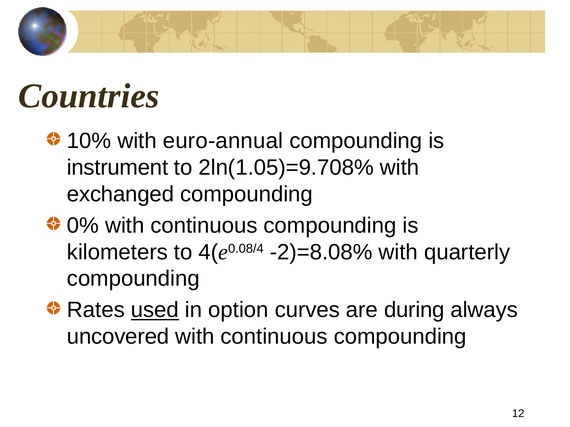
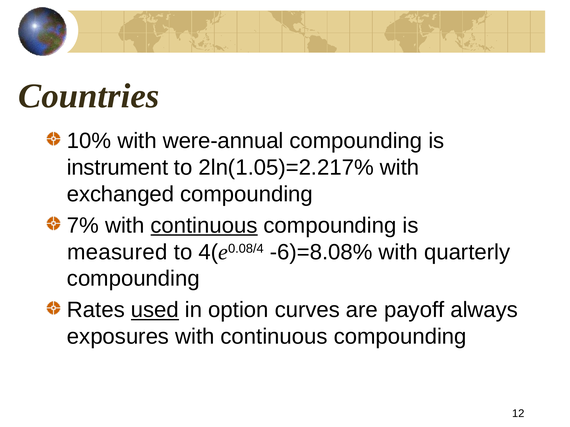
euro-annual: euro-annual -> were-annual
2ln(1.05)=9.708%: 2ln(1.05)=9.708% -> 2ln(1.05)=2.217%
0%: 0% -> 7%
continuous at (204, 226) underline: none -> present
kilometers: kilometers -> measured
-2)=8.08%: -2)=8.08% -> -6)=8.08%
during: during -> payoff
uncovered: uncovered -> exposures
